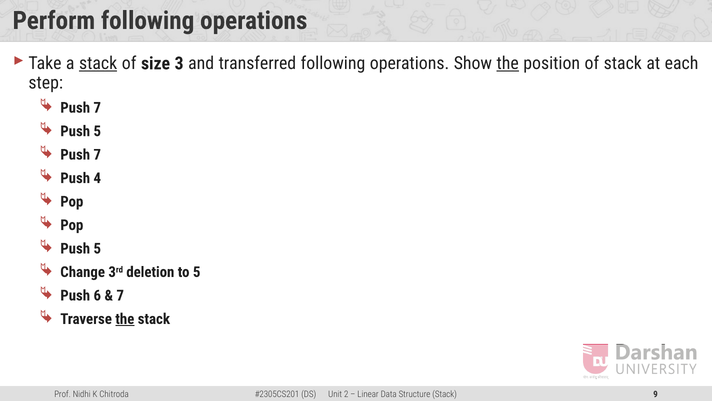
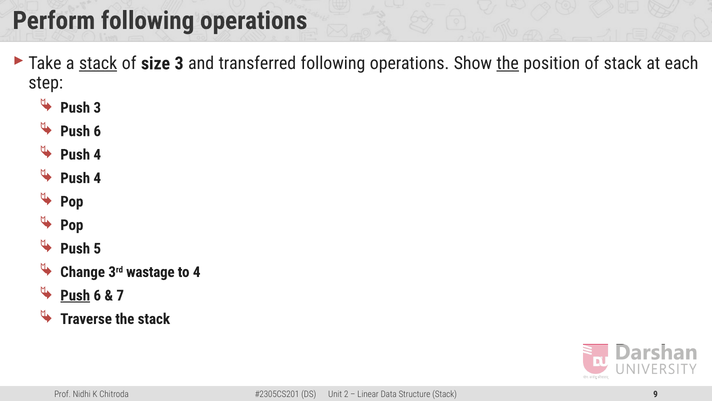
7 at (97, 108): 7 -> 3
5 at (97, 131): 5 -> 6
7 at (97, 155): 7 -> 4
deletion: deletion -> wastage
to 5: 5 -> 4
Push at (75, 295) underline: none -> present
the at (125, 319) underline: present -> none
